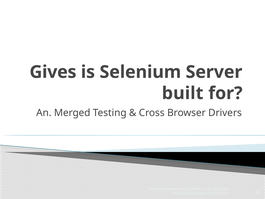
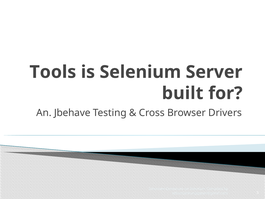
Gives: Gives -> Tools
Merged: Merged -> Jbehave
